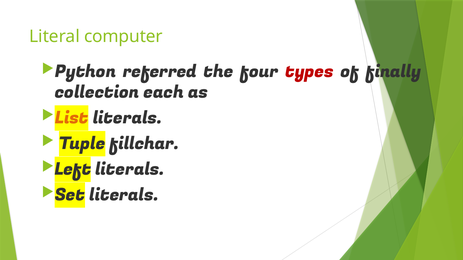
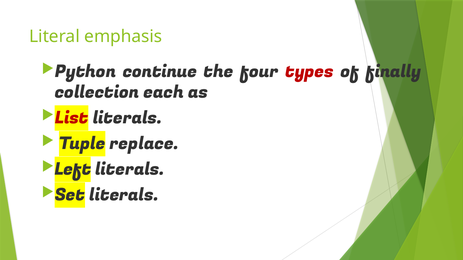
computer: computer -> emphasis
referred: referred -> continue
List colour: orange -> red
fillchar: fillchar -> replace
